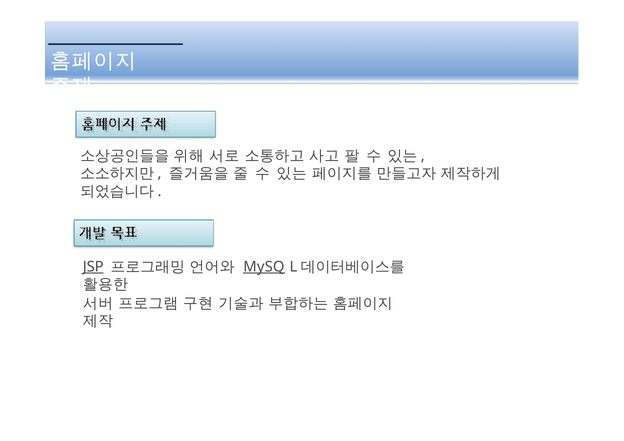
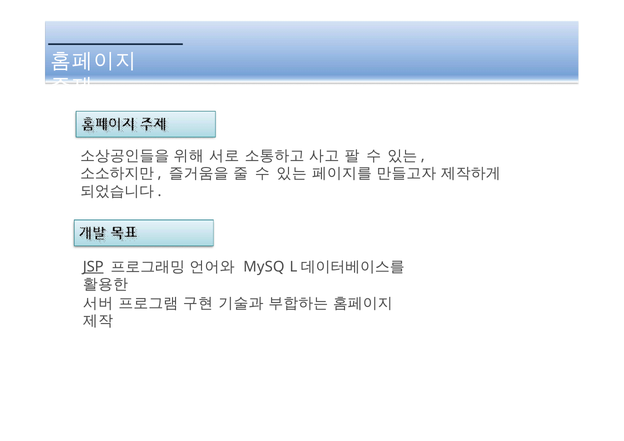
MySQ underline: present -> none
